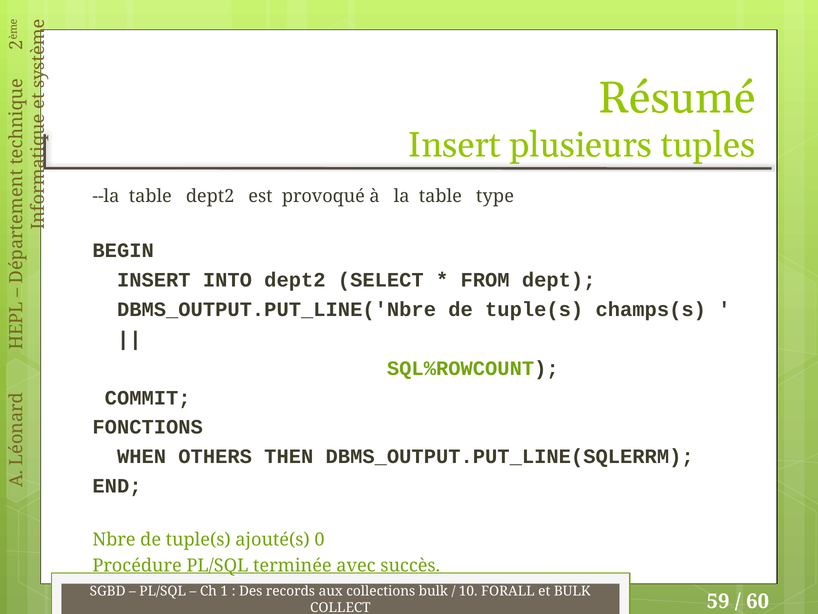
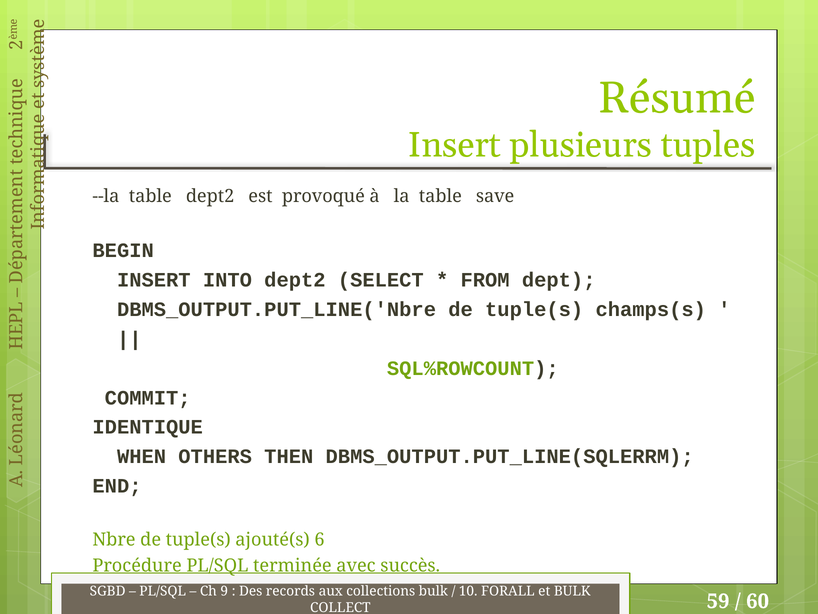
type: type -> save
FONCTIONS: FONCTIONS -> IDENTIQUE
0: 0 -> 6
1: 1 -> 9
